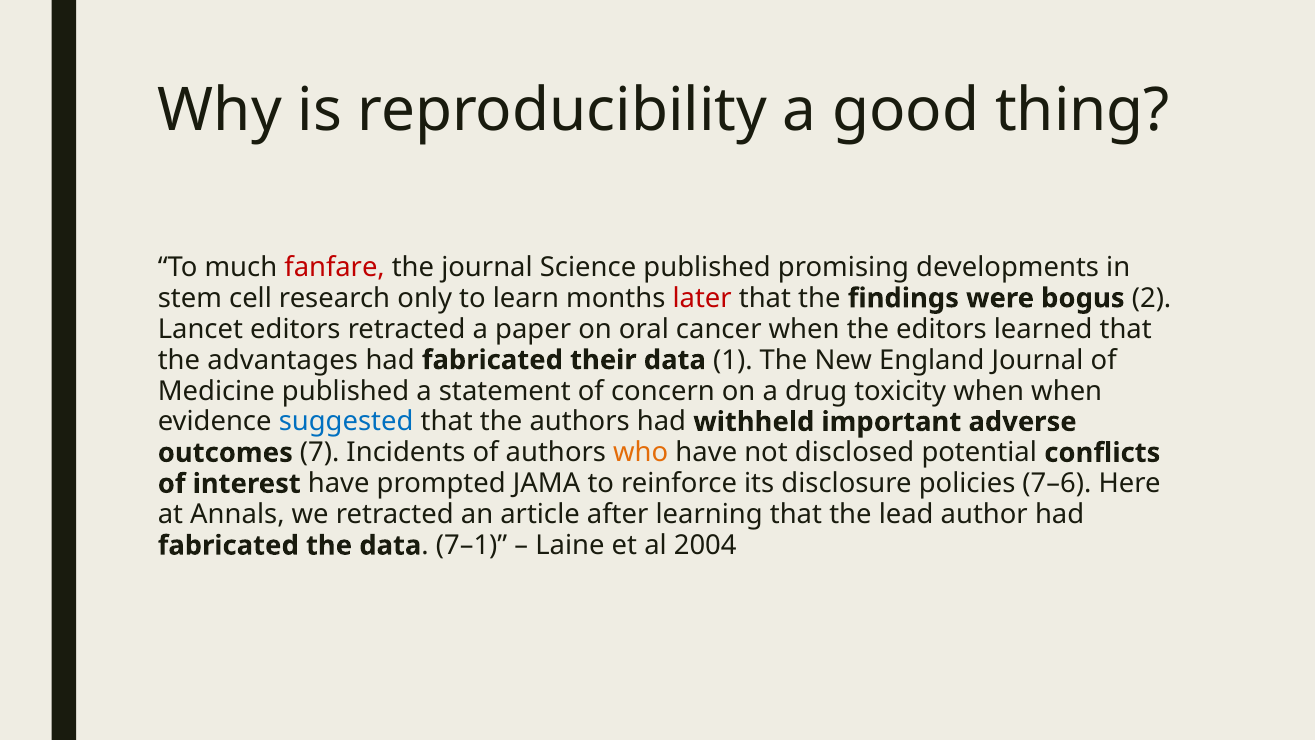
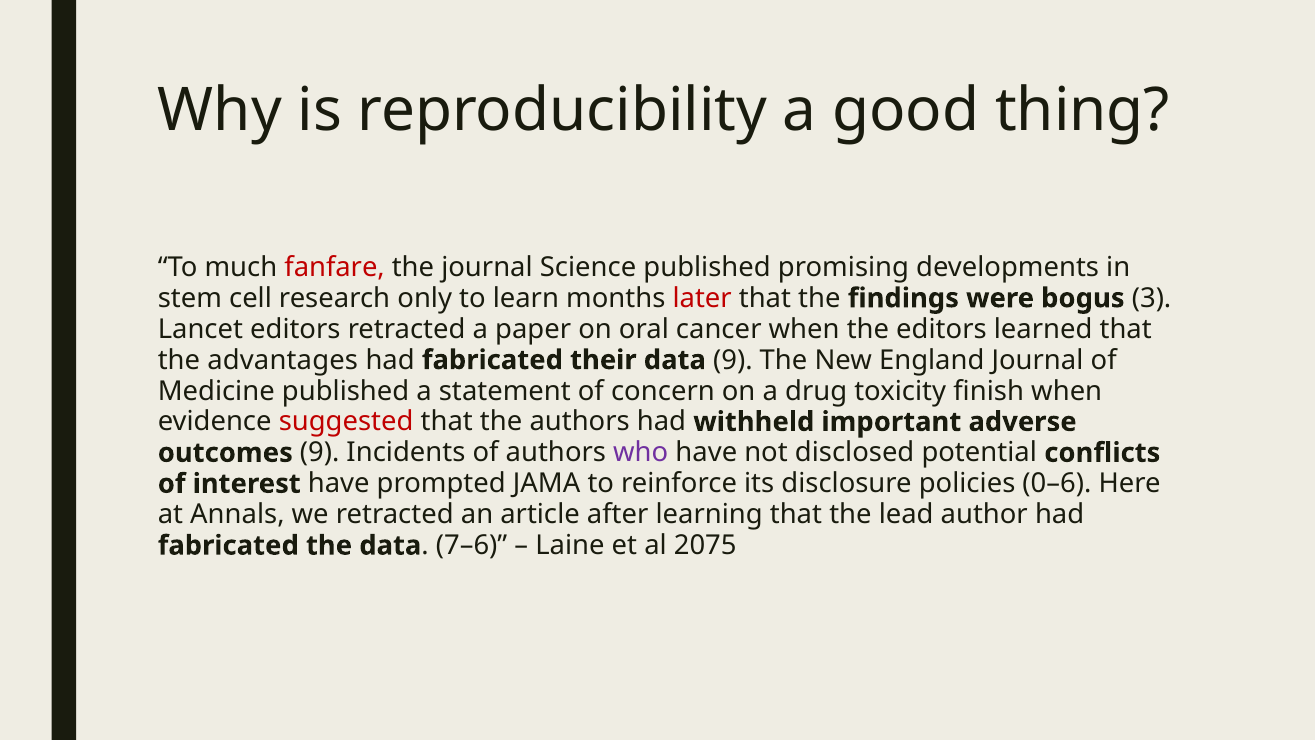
2: 2 -> 3
data 1: 1 -> 9
toxicity when: when -> finish
suggested colour: blue -> red
outcomes 7: 7 -> 9
who colour: orange -> purple
7–6: 7–6 -> 0–6
7–1: 7–1 -> 7–6
2004: 2004 -> 2075
